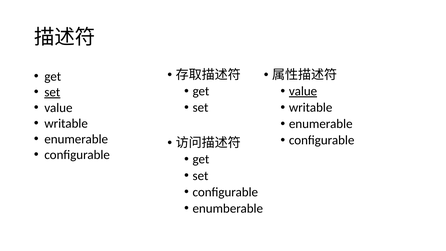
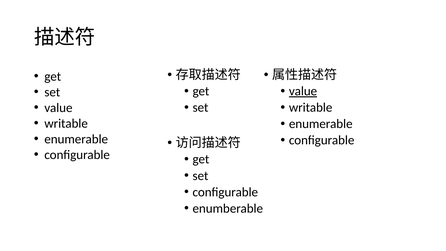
set at (52, 92) underline: present -> none
